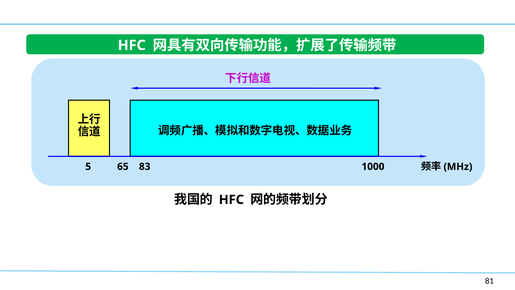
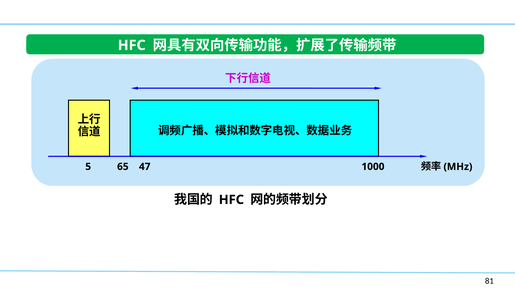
83: 83 -> 47
